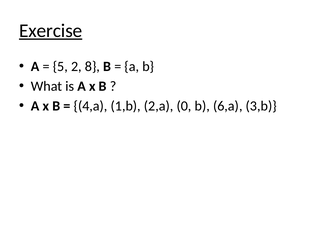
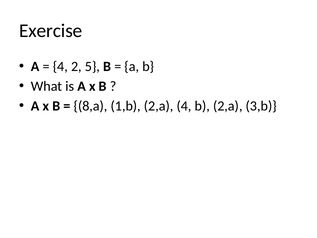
Exercise underline: present -> none
5 at (60, 67): 5 -> 4
8: 8 -> 5
4,a: 4,a -> 8,a
2,a 0: 0 -> 4
b 6,a: 6,a -> 2,a
